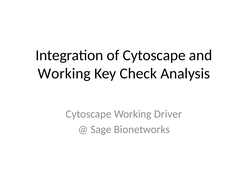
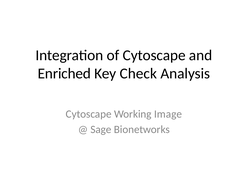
Working at (64, 74): Working -> Enriched
Driver: Driver -> Image
